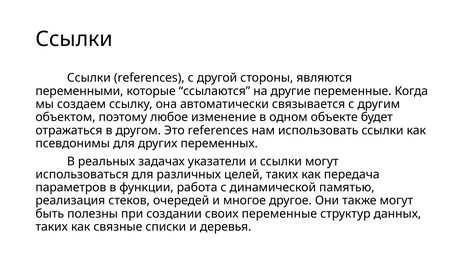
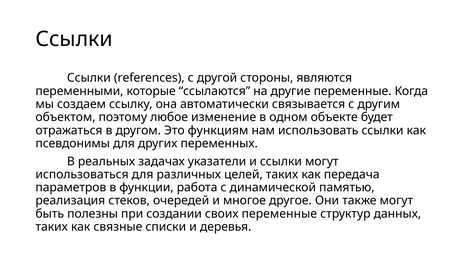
Это references: references -> функциям
